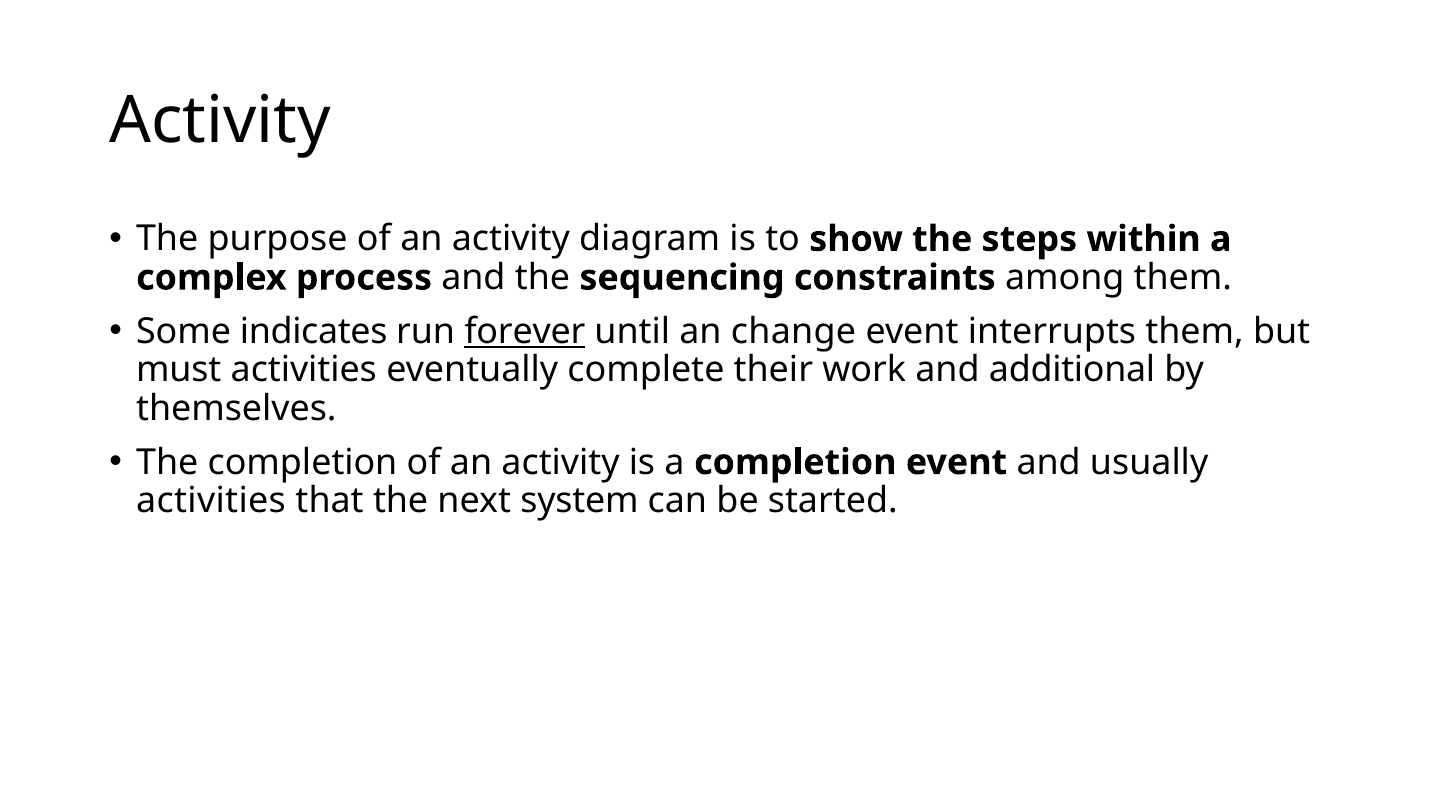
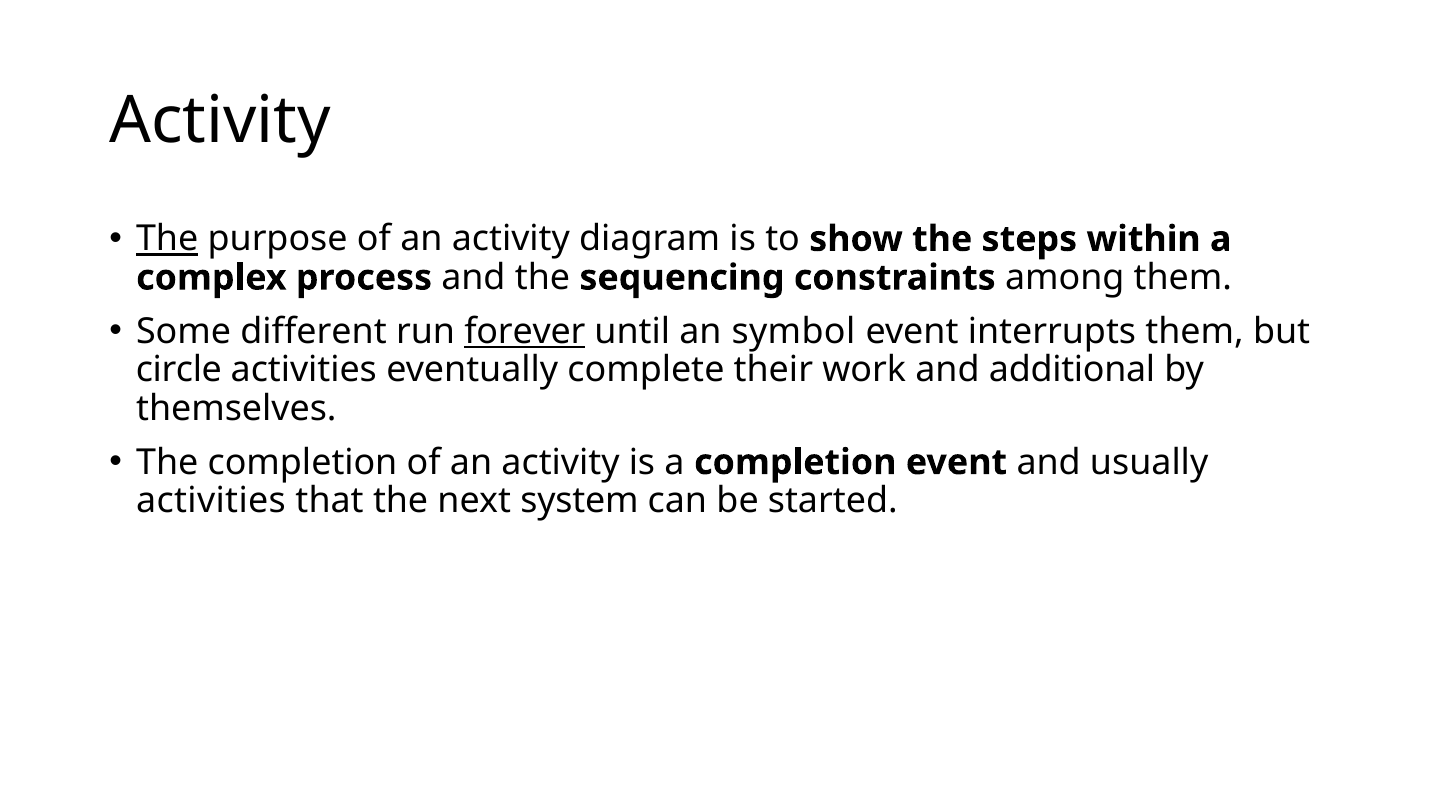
The at (167, 239) underline: none -> present
indicates: indicates -> different
change: change -> symbol
must: must -> circle
